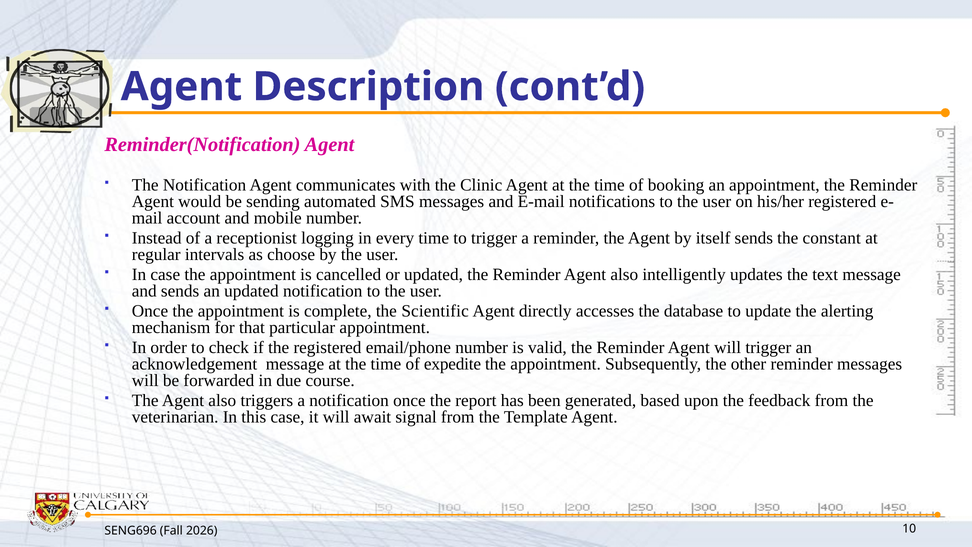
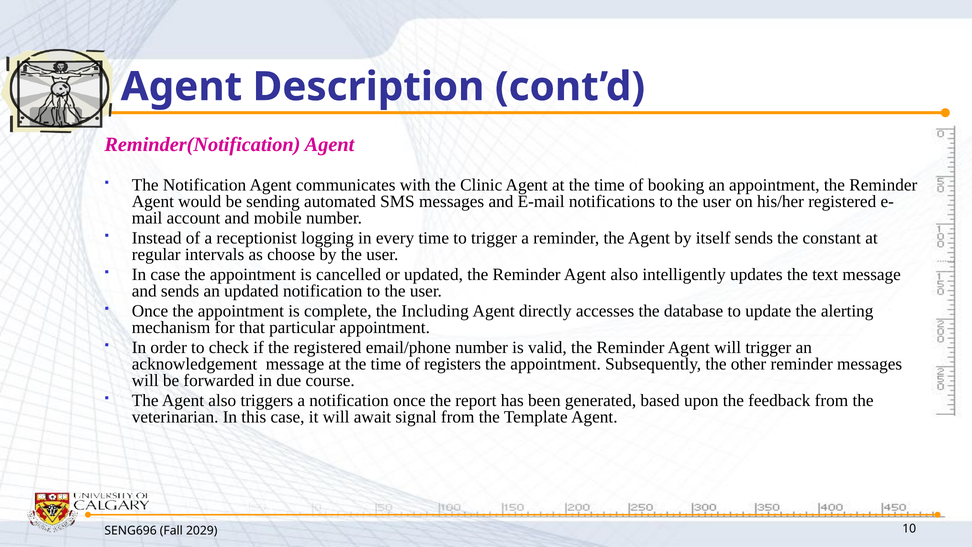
Scientific: Scientific -> Including
expedite: expedite -> registers
2026: 2026 -> 2029
